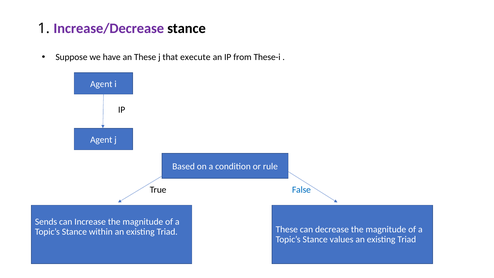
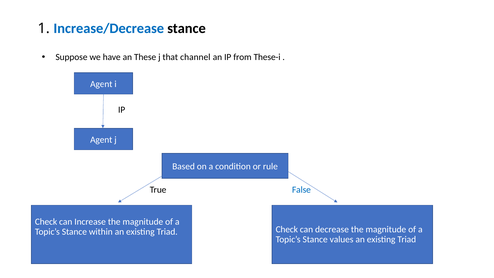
Increase/Decrease colour: purple -> blue
execute: execute -> channel
Sends at (46, 222): Sends -> Check
Triad These: These -> Check
